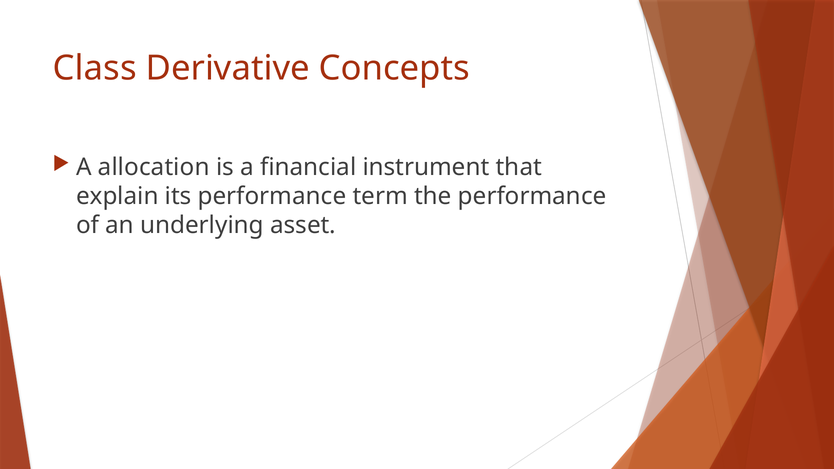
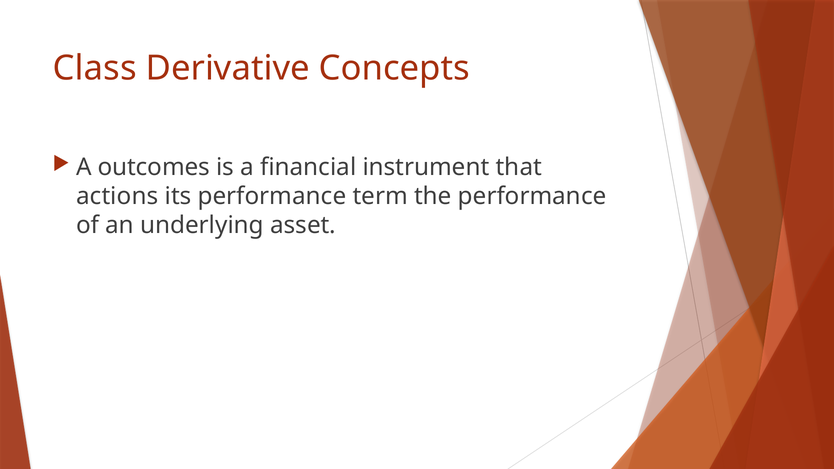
allocation: allocation -> outcomes
explain: explain -> actions
